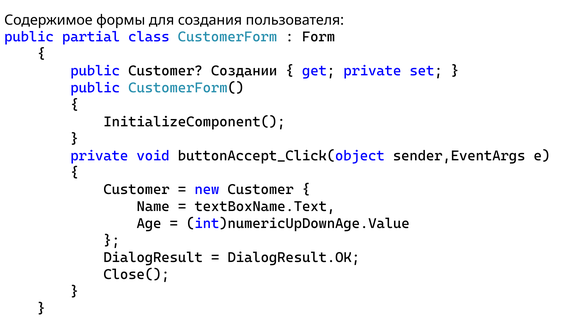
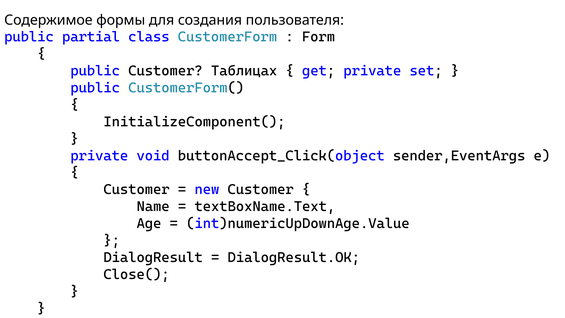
Создании: Создании -> Таблицах
